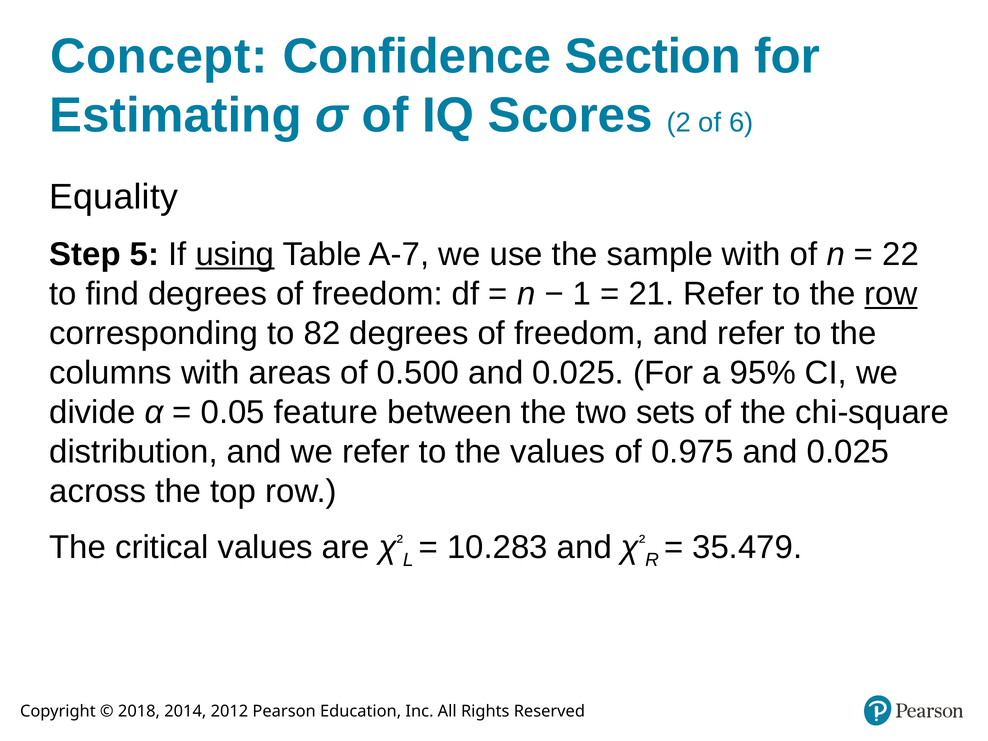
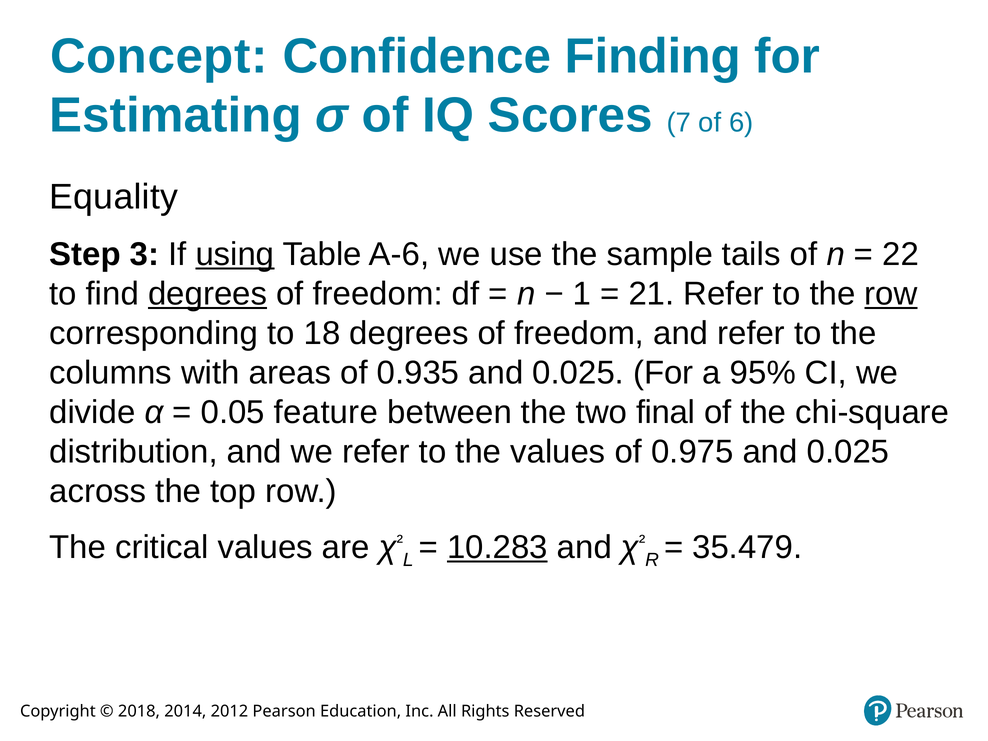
Section: Section -> Finding
2: 2 -> 7
5: 5 -> 3
A-7: A-7 -> A-6
sample with: with -> tails
degrees at (208, 294) underline: none -> present
82: 82 -> 18
0.500: 0.500 -> 0.935
sets: sets -> final
10.283 underline: none -> present
